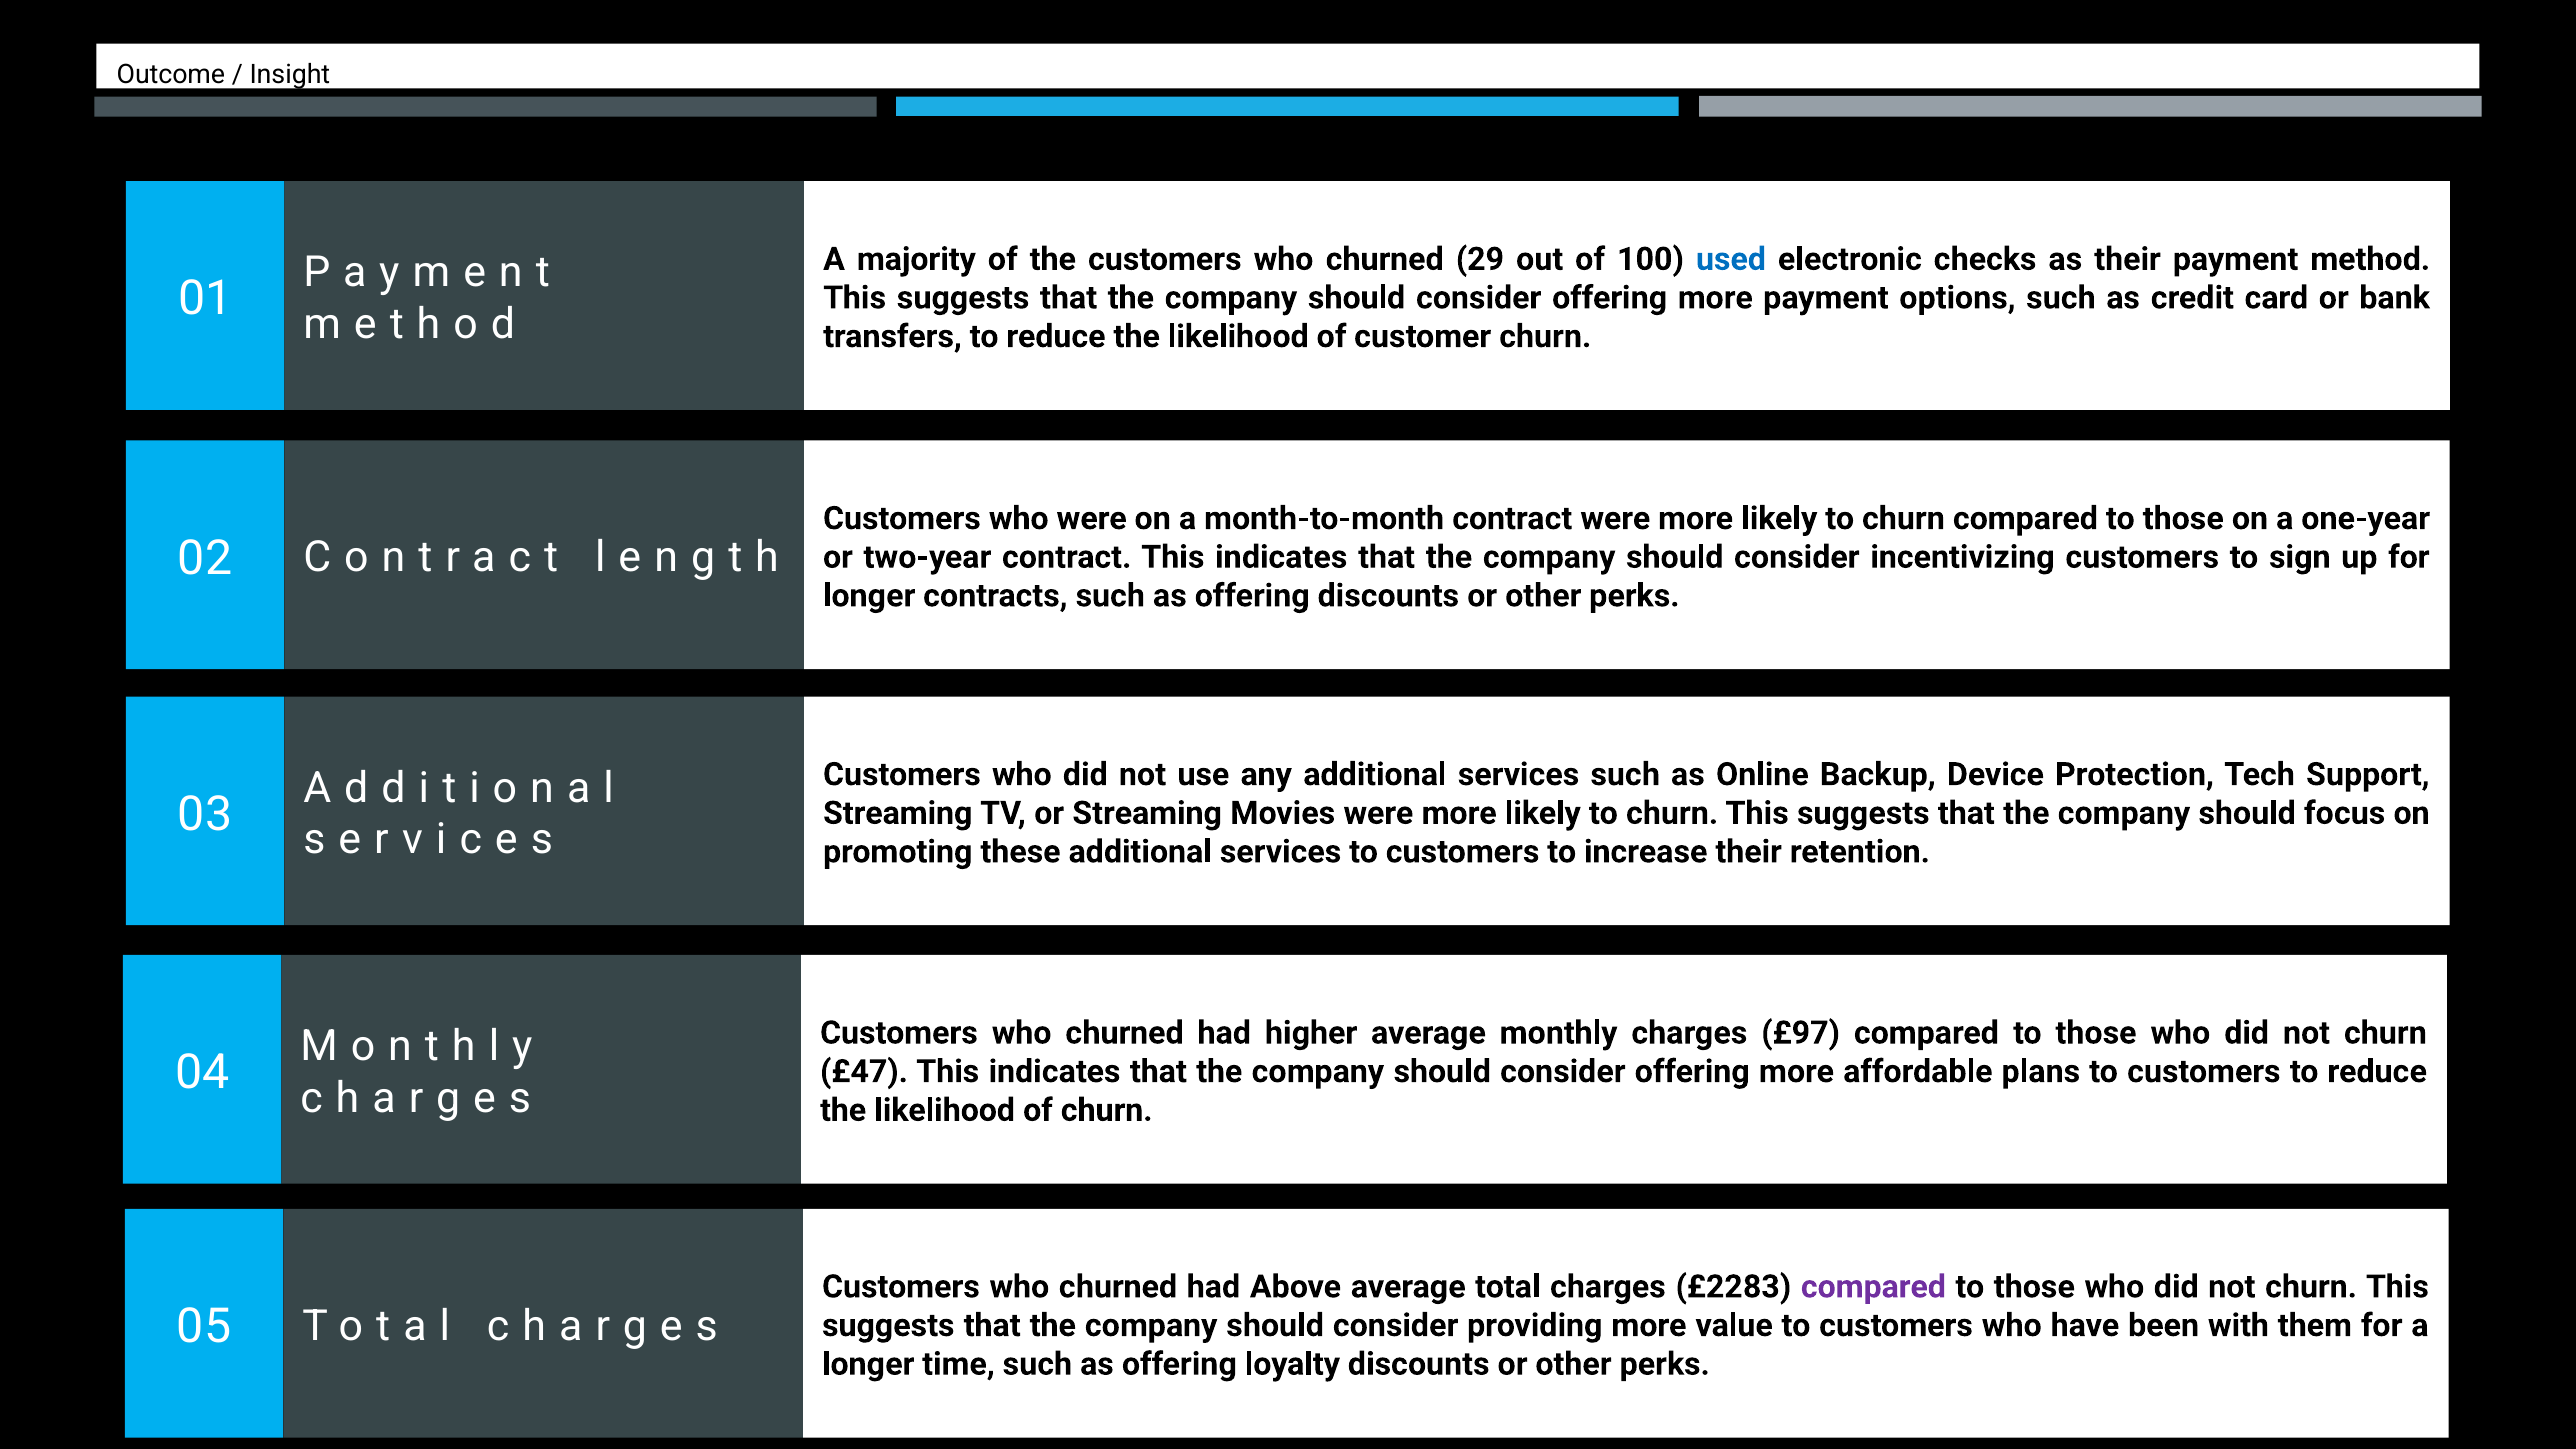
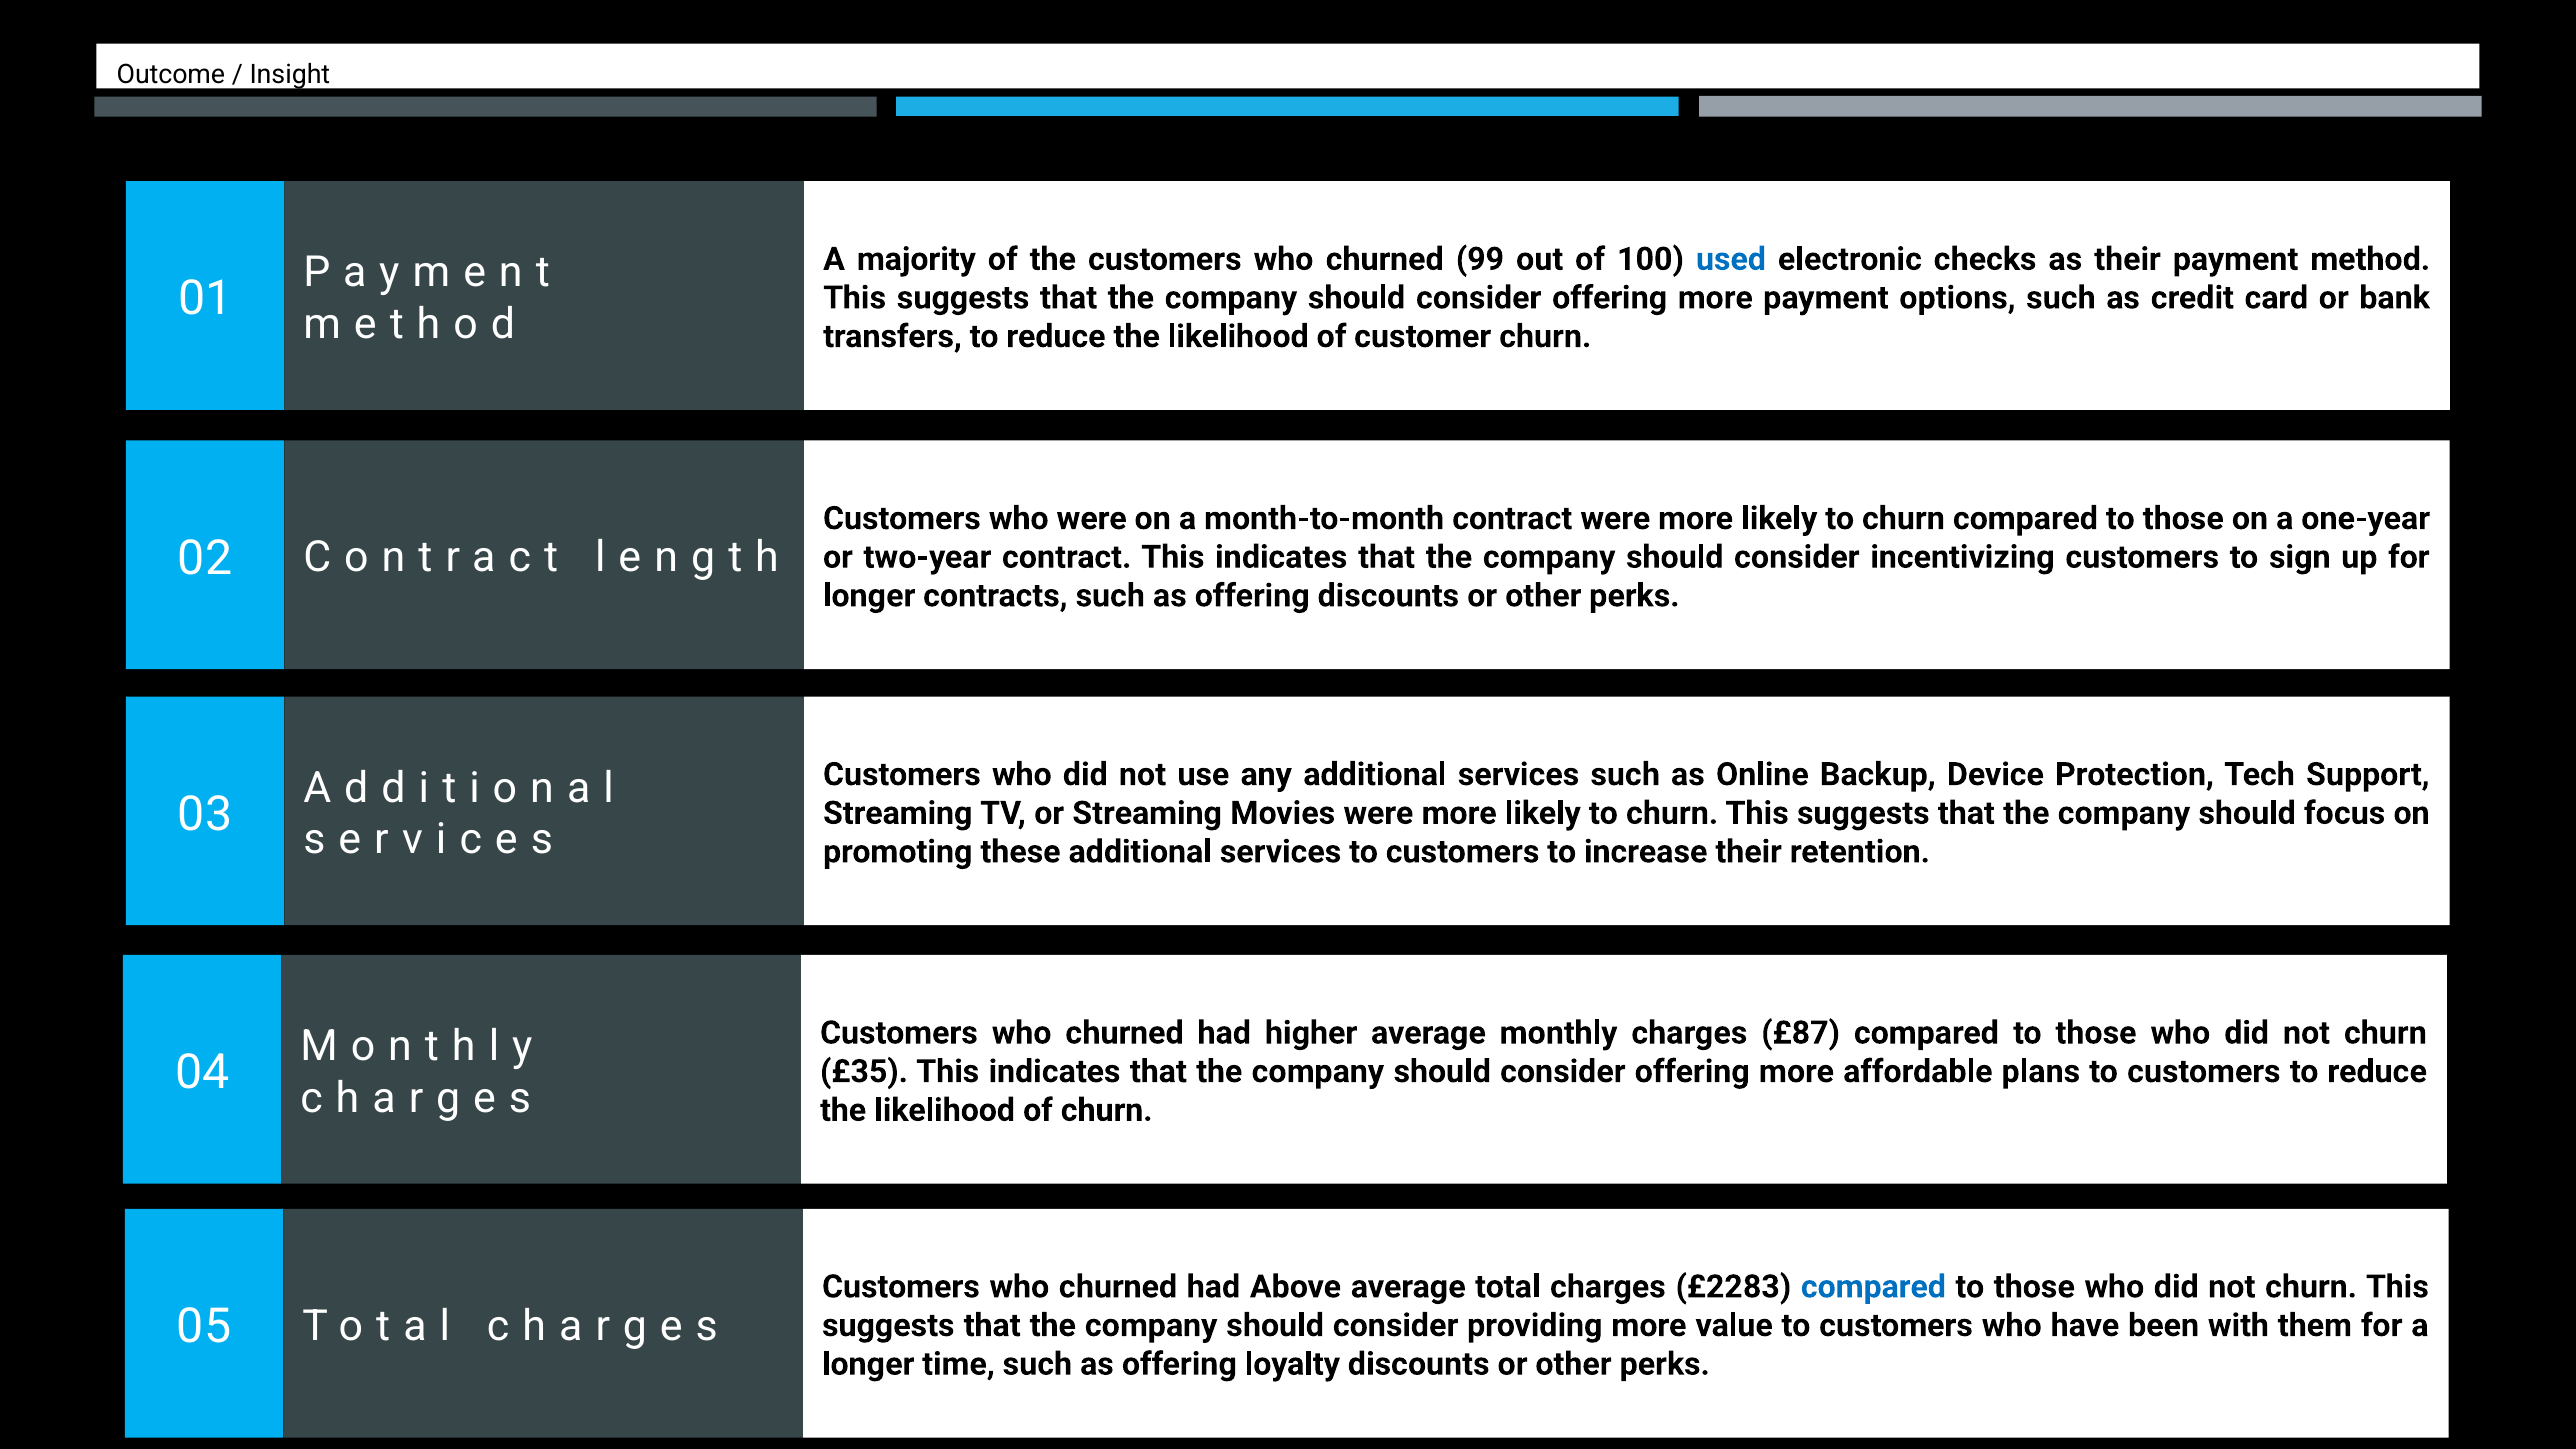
29: 29 -> 99
£97: £97 -> £87
£47: £47 -> £35
compared at (1873, 1287) colour: purple -> blue
